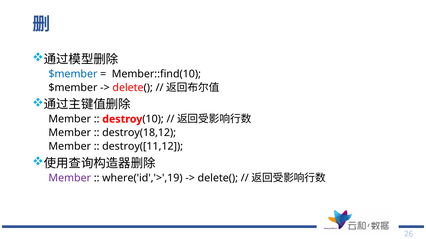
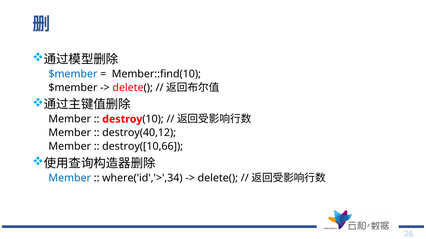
destroy(18,12: destroy(18,12 -> destroy(40,12
destroy([11,12: destroy([11,12 -> destroy([10,66
Member at (70, 178) colour: purple -> blue
where('id','>',19: where('id','>',19 -> where('id','>',34
